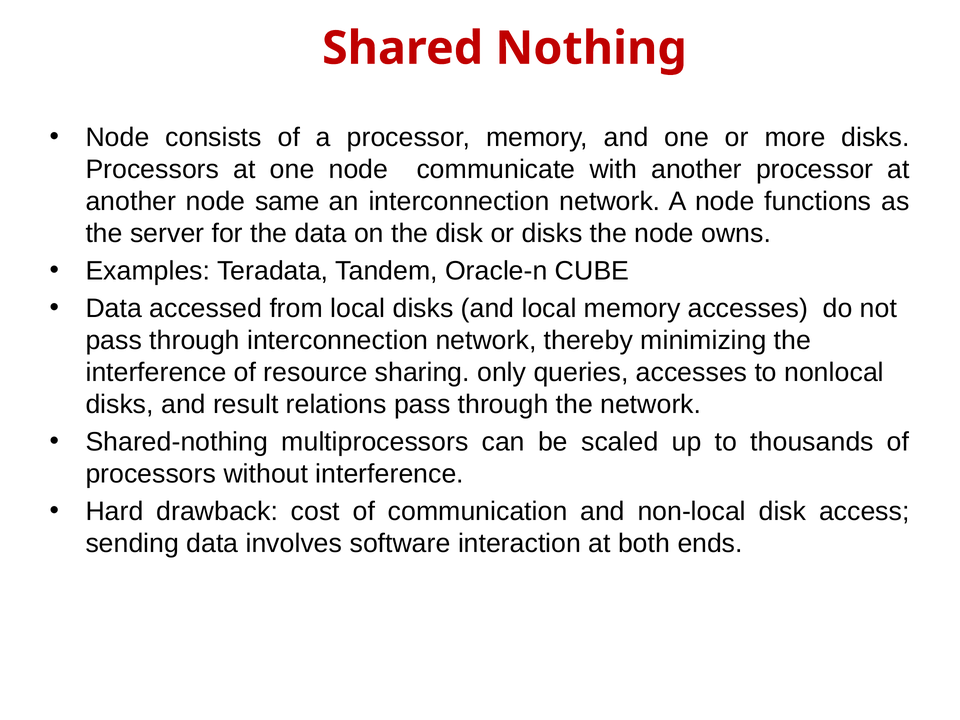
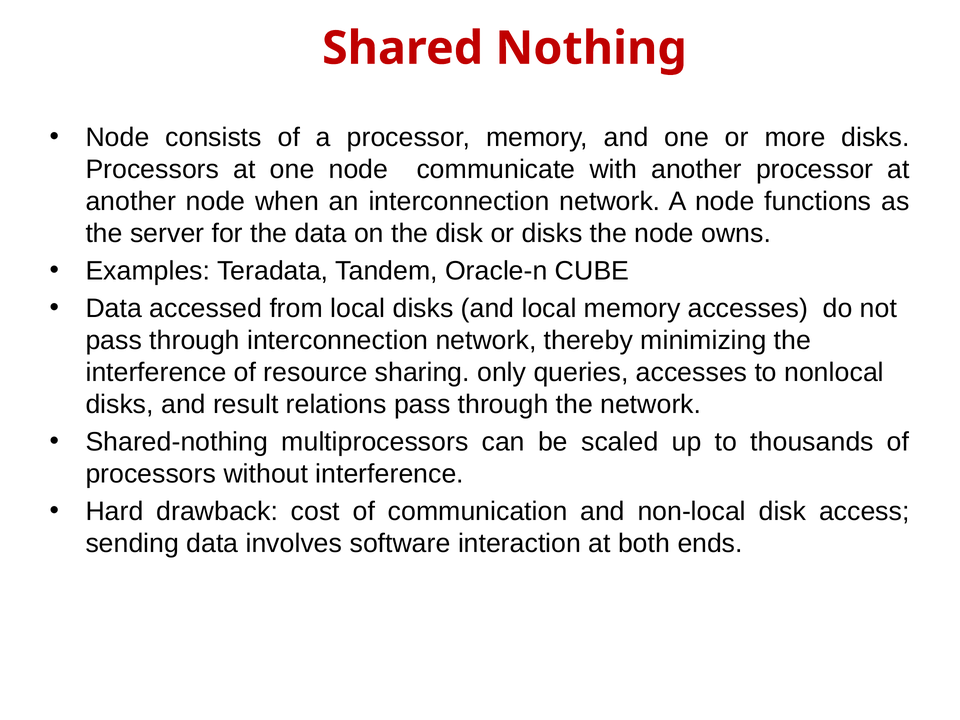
same: same -> when
